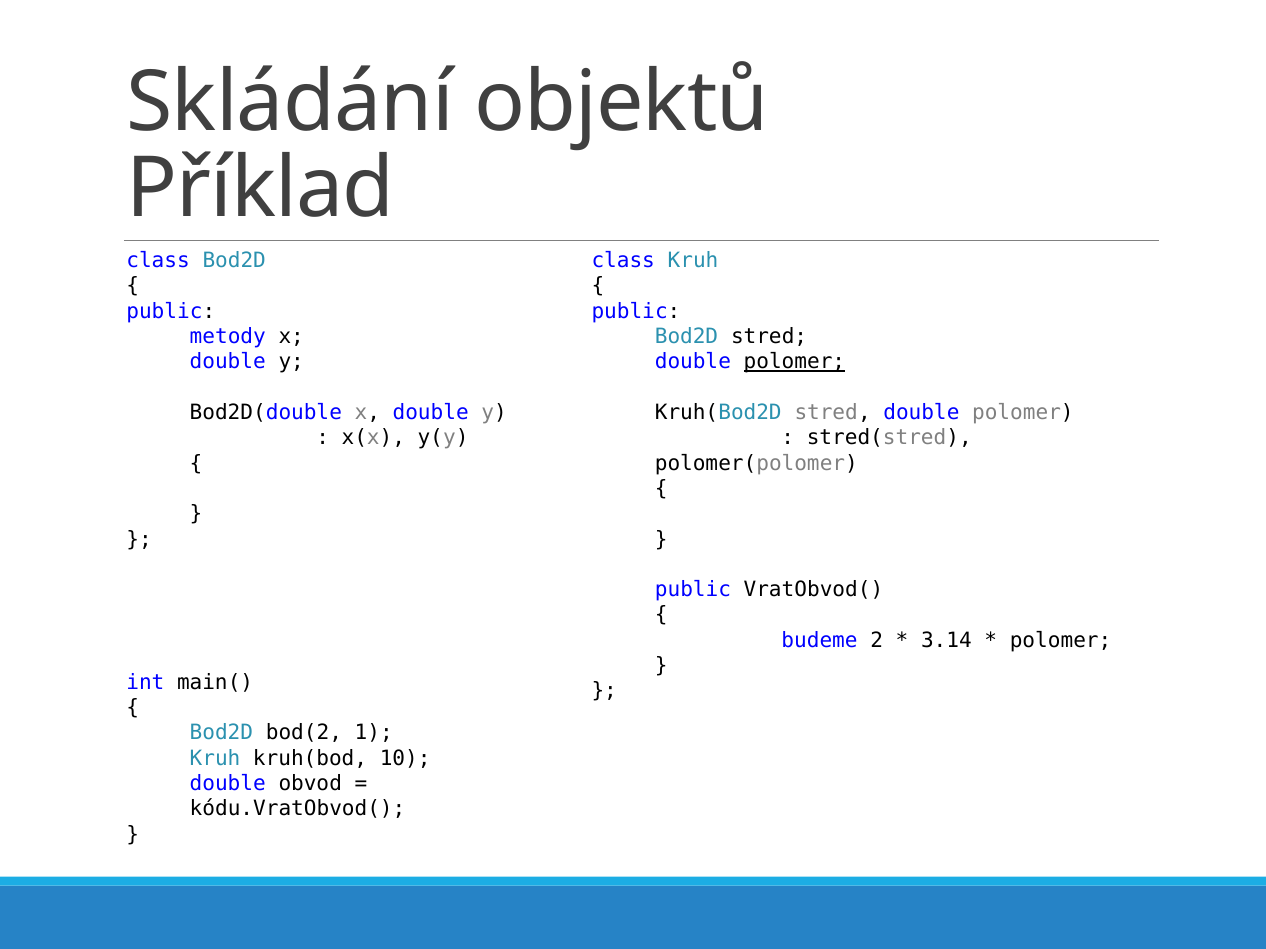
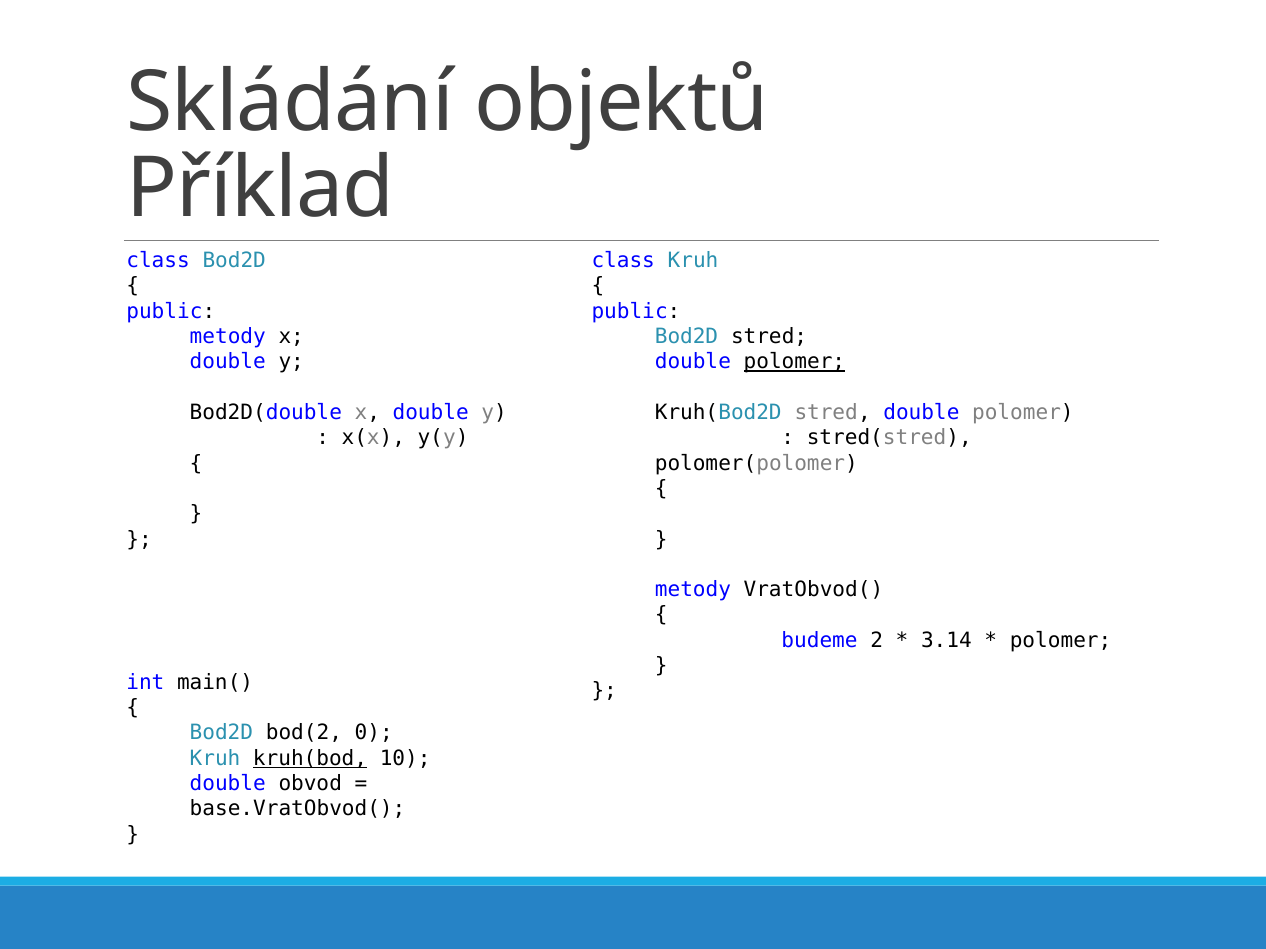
public at (693, 590): public -> metody
1: 1 -> 0
kruh(bod underline: none -> present
kódu.VratObvod(: kódu.VratObvod( -> base.VratObvod(
